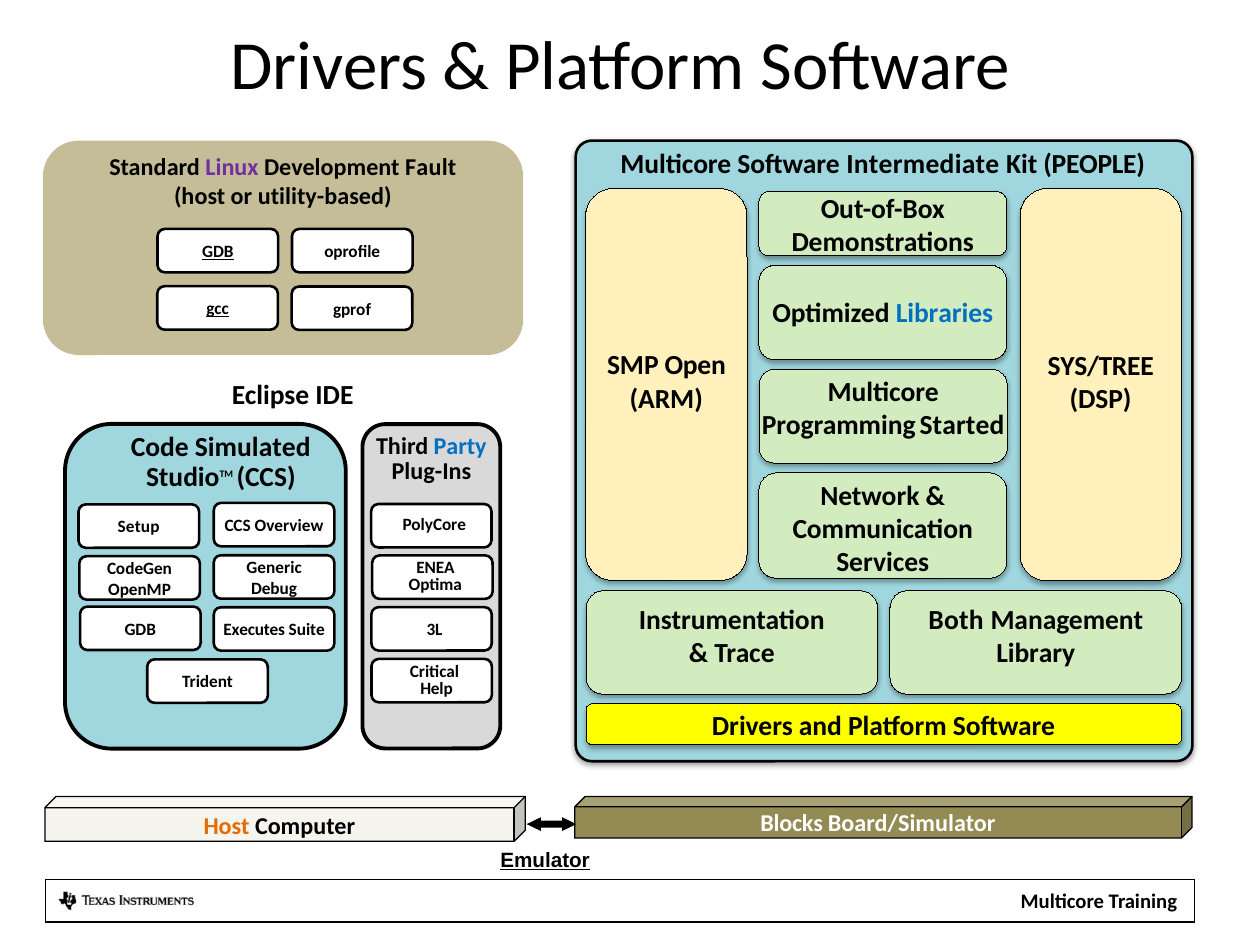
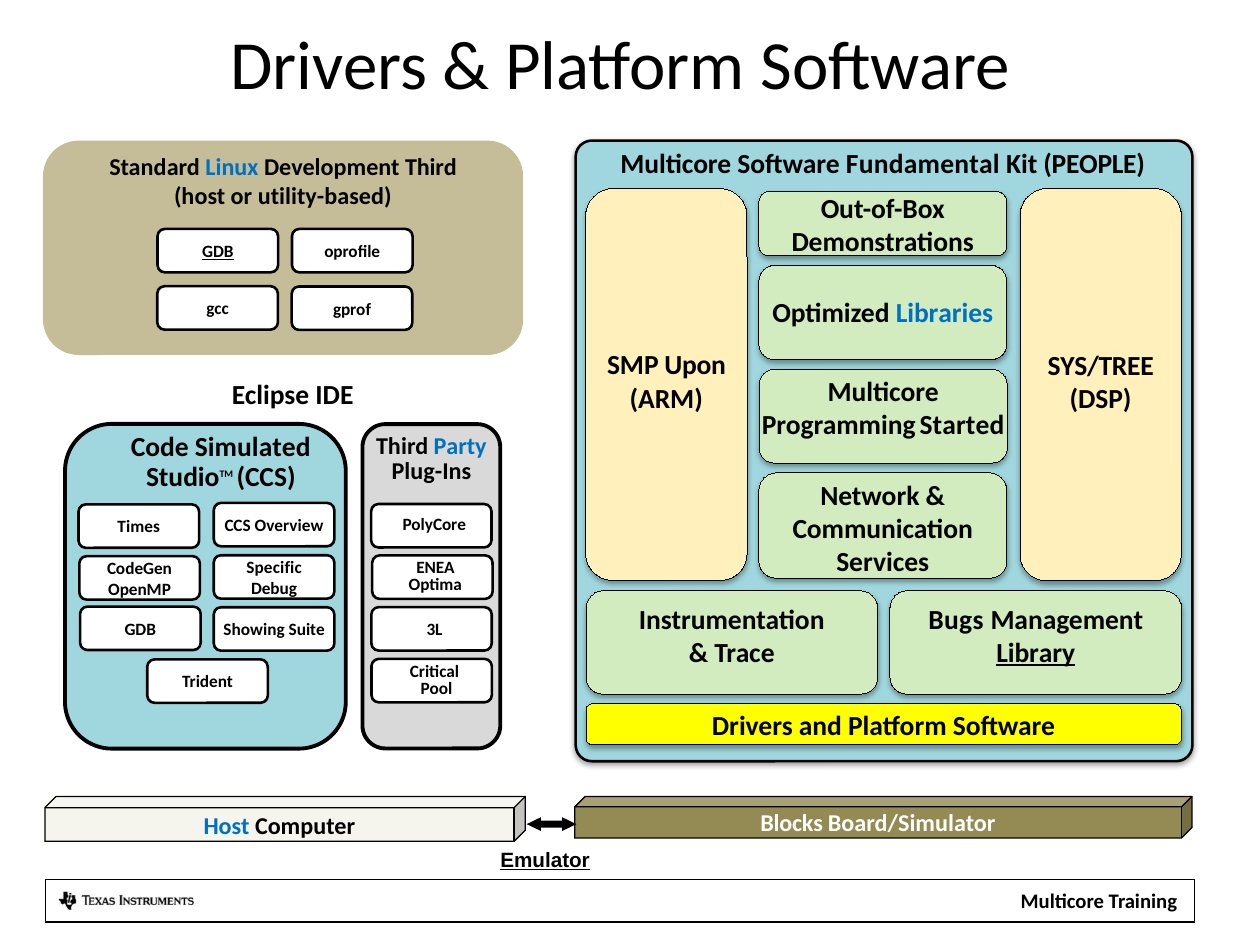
Intermediate: Intermediate -> Fundamental
Linux colour: purple -> blue
Development Fault: Fault -> Third
gcc underline: present -> none
Open: Open -> Upon
Setup: Setup -> Times
Generic: Generic -> Specific
Both: Both -> Bugs
Executes: Executes -> Showing
Library underline: none -> present
Help: Help -> Pool
Host at (227, 826) colour: orange -> blue
